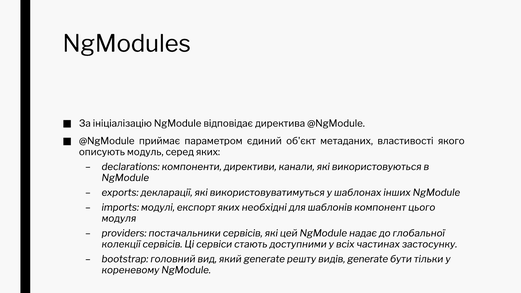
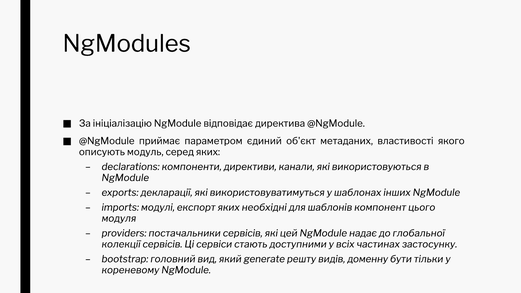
видів generate: generate -> доменну
